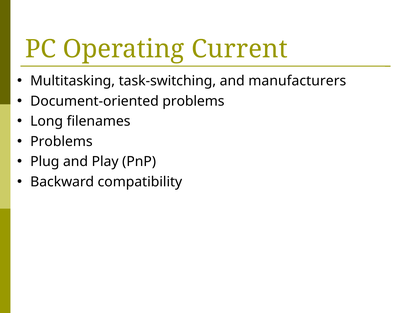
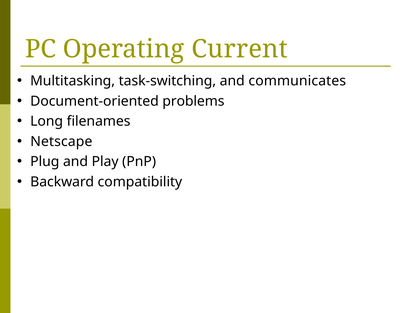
manufacturers: manufacturers -> communicates
Problems at (61, 142): Problems -> Netscape
